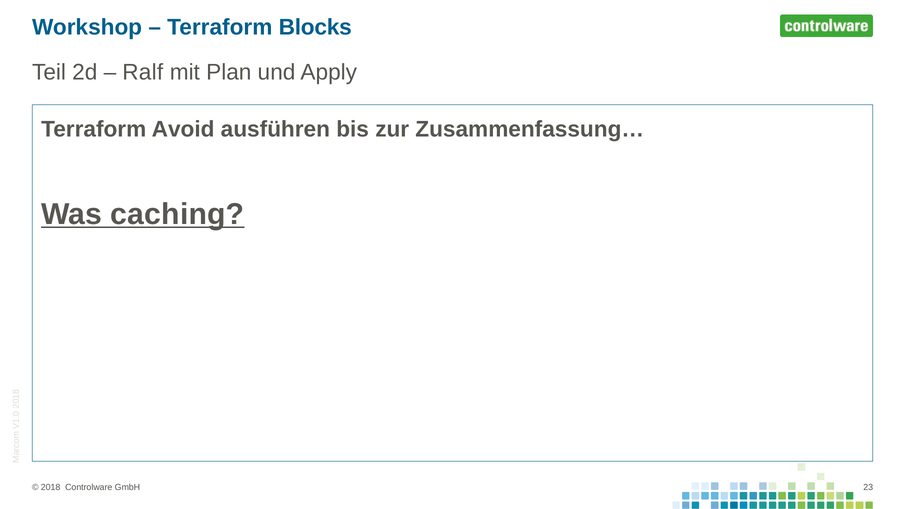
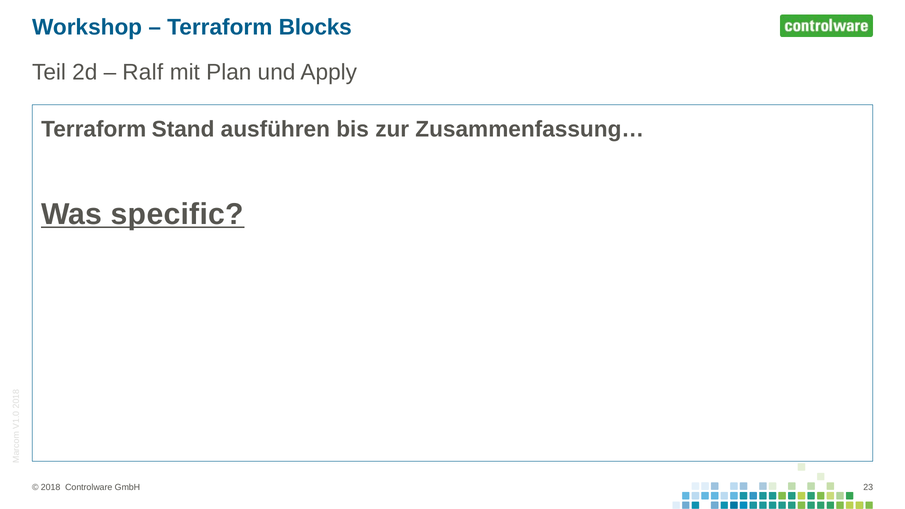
Avoid: Avoid -> Stand
caching: caching -> specific
